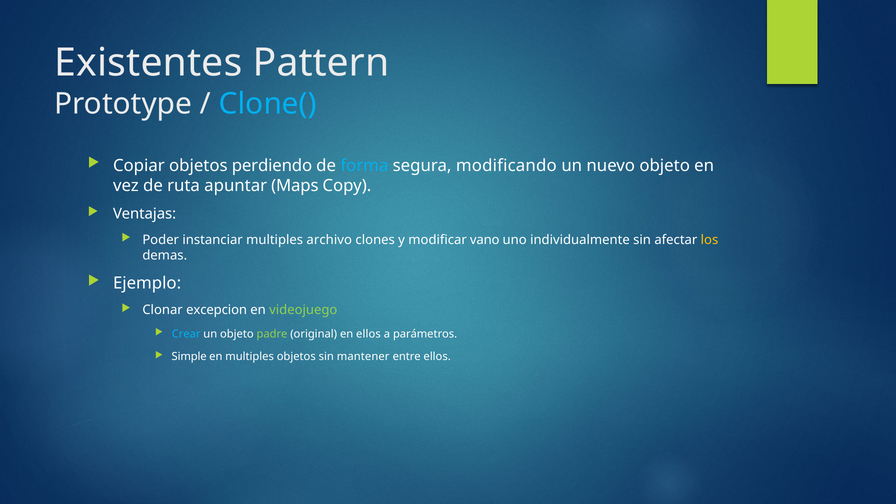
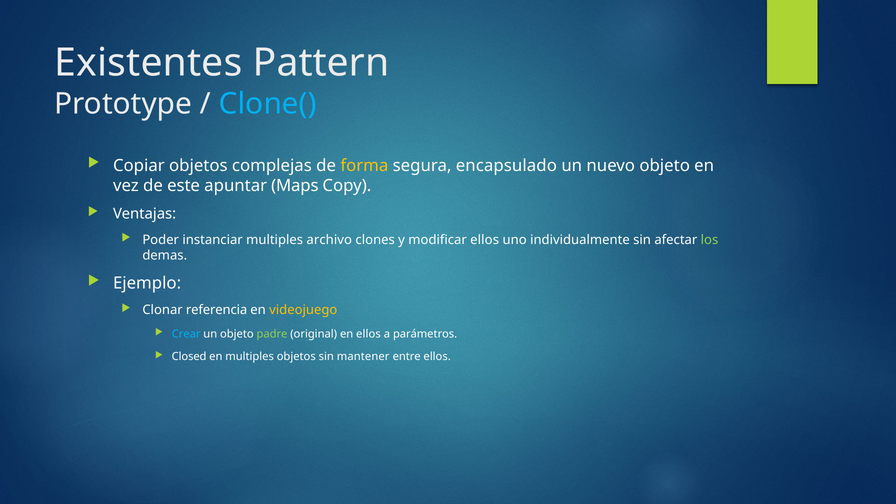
perdiendo: perdiendo -> complejas
forma colour: light blue -> yellow
modificando: modificando -> encapsulado
ruta: ruta -> este
modificar vano: vano -> ellos
los colour: yellow -> light green
excepcion: excepcion -> referencia
videojuego colour: light green -> yellow
Simple: Simple -> Closed
